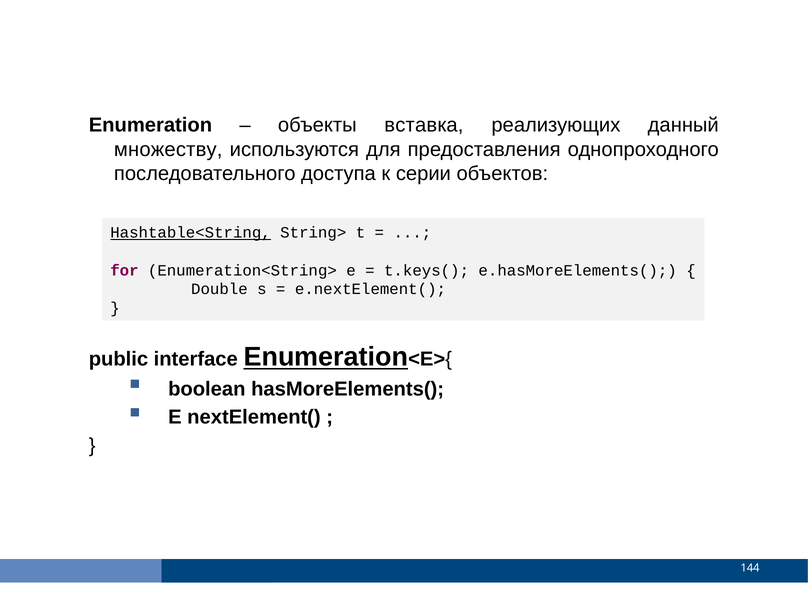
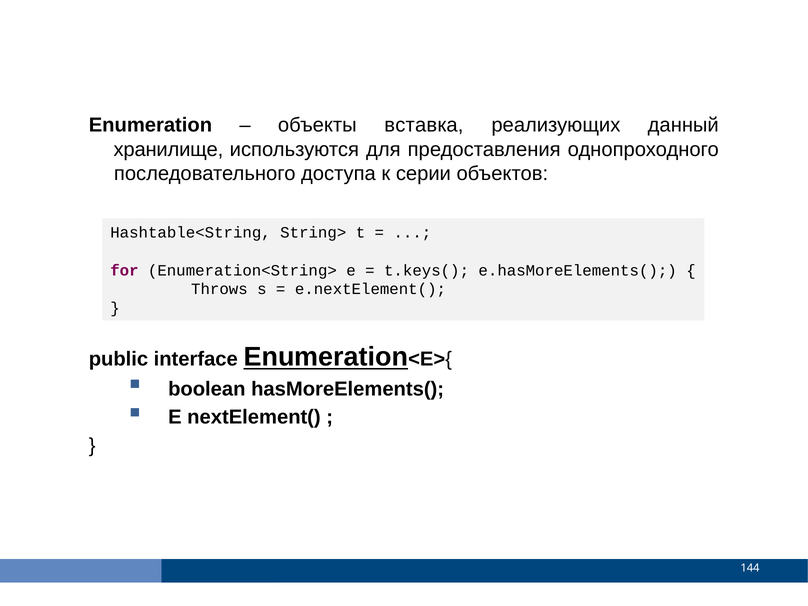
множеству: множеству -> хранилище
Hashtable<String underline: present -> none
Double: Double -> Throws
